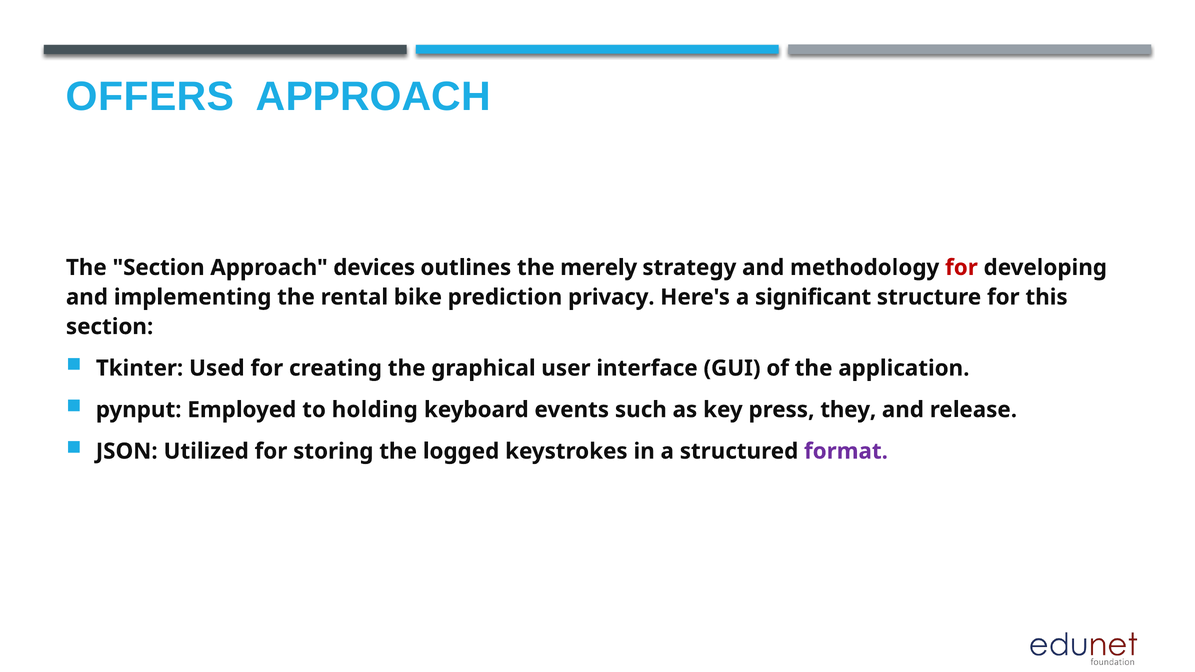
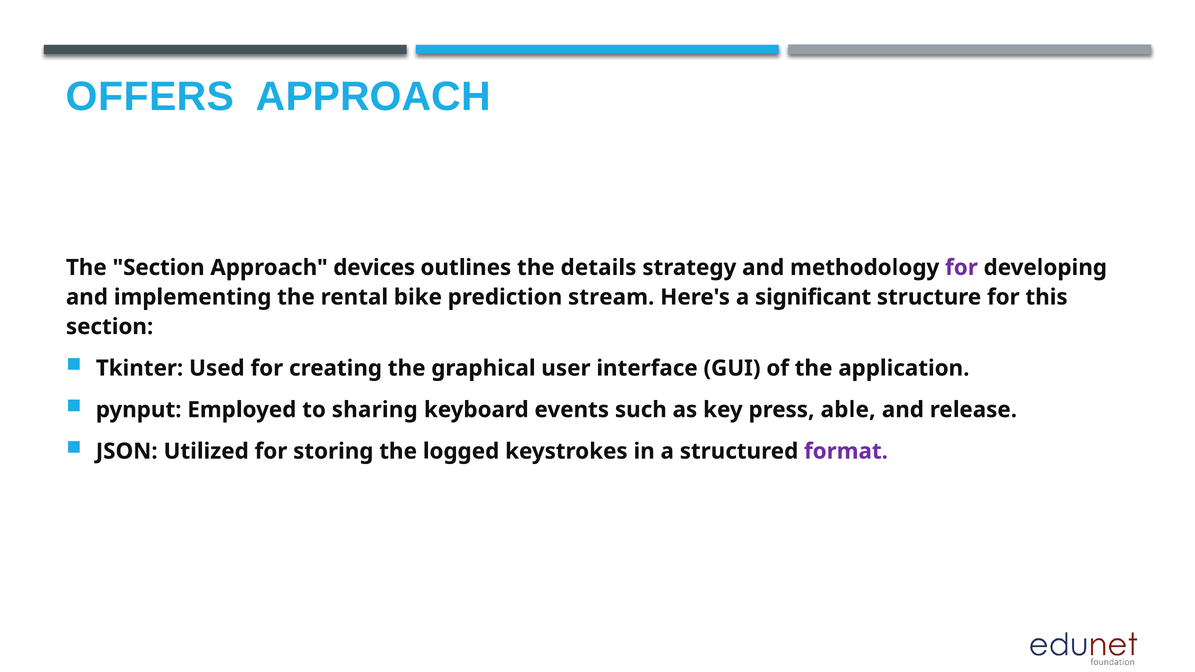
merely: merely -> details
for at (961, 268) colour: red -> purple
privacy: privacy -> stream
holding: holding -> sharing
they: they -> able
